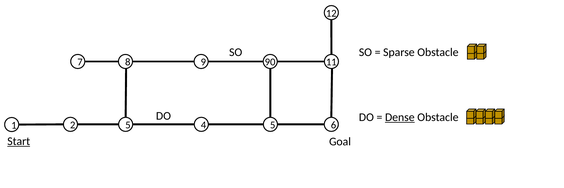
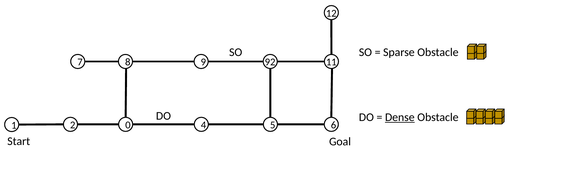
90: 90 -> 92
2 5: 5 -> 0
Start underline: present -> none
